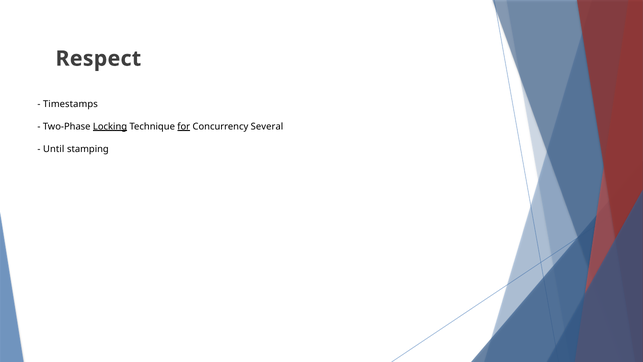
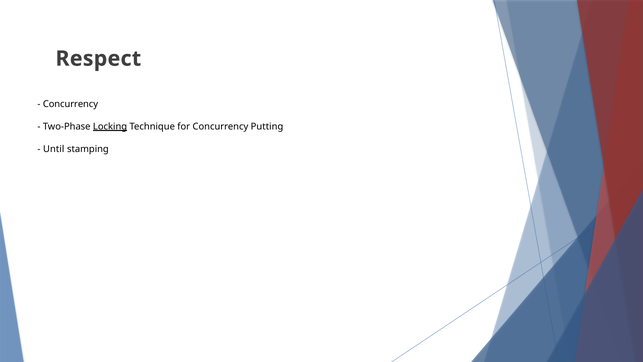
Timestamps at (70, 104): Timestamps -> Concurrency
for underline: present -> none
Several: Several -> Putting
